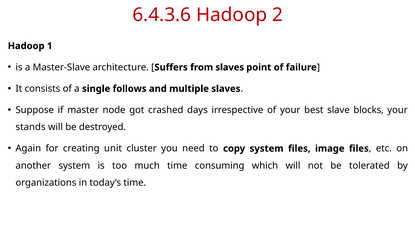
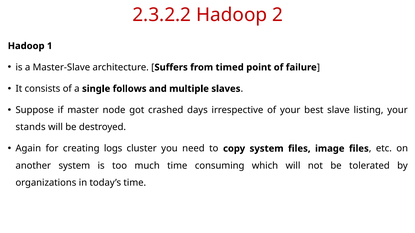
6.4.3.6: 6.4.3.6 -> 2.3.2.2
from slaves: slaves -> timed
blocks: blocks -> listing
unit: unit -> logs
